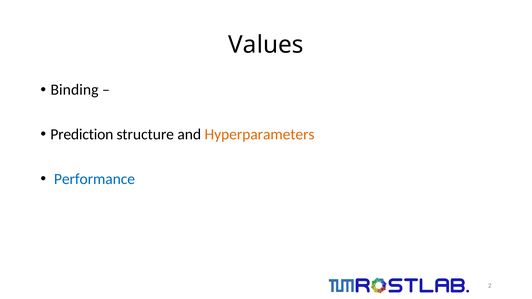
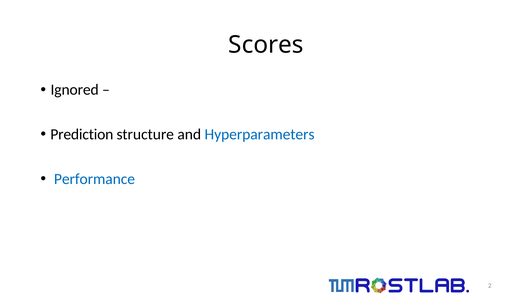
Values: Values -> Scores
Binding: Binding -> Ignored
Hyperparameters colour: orange -> blue
